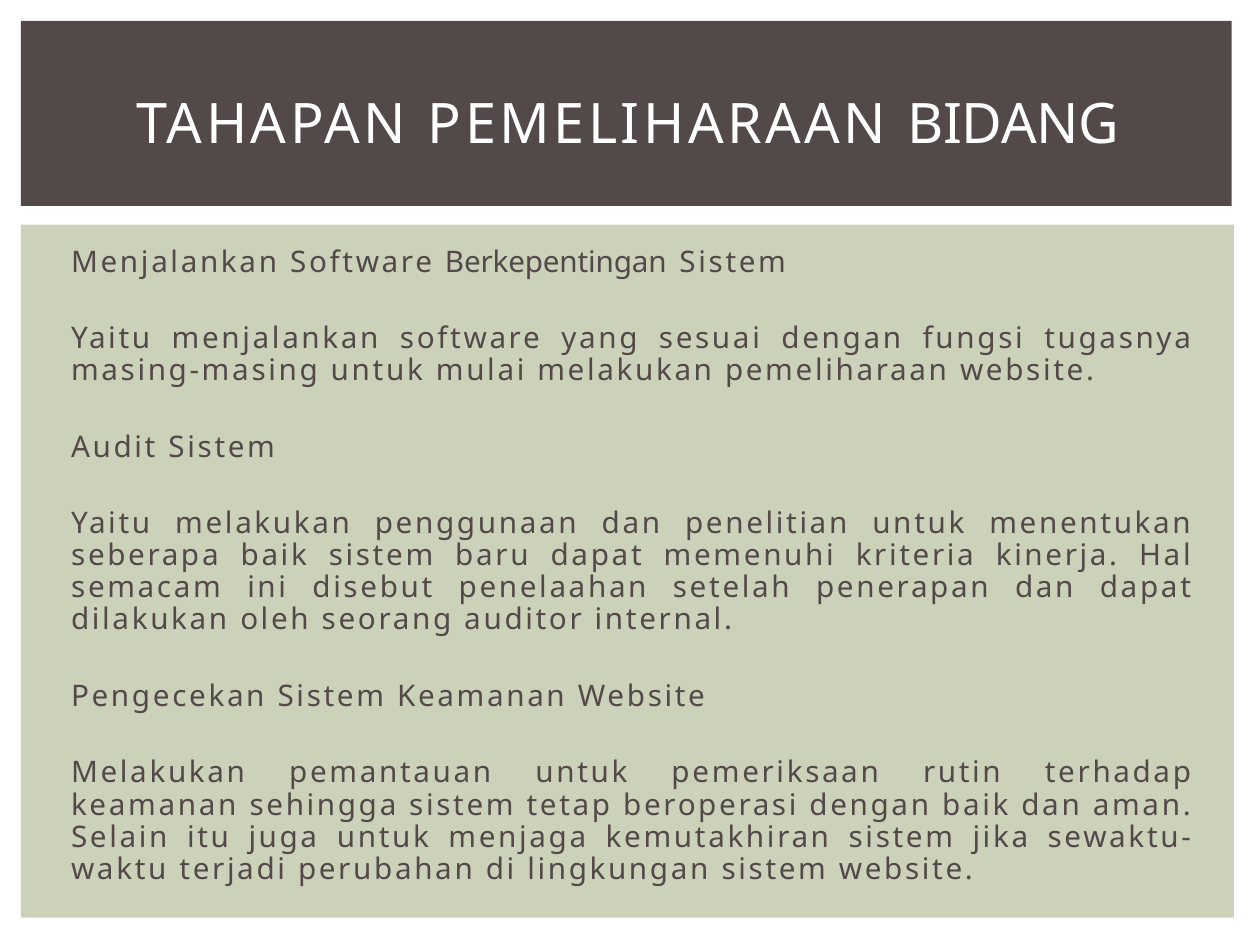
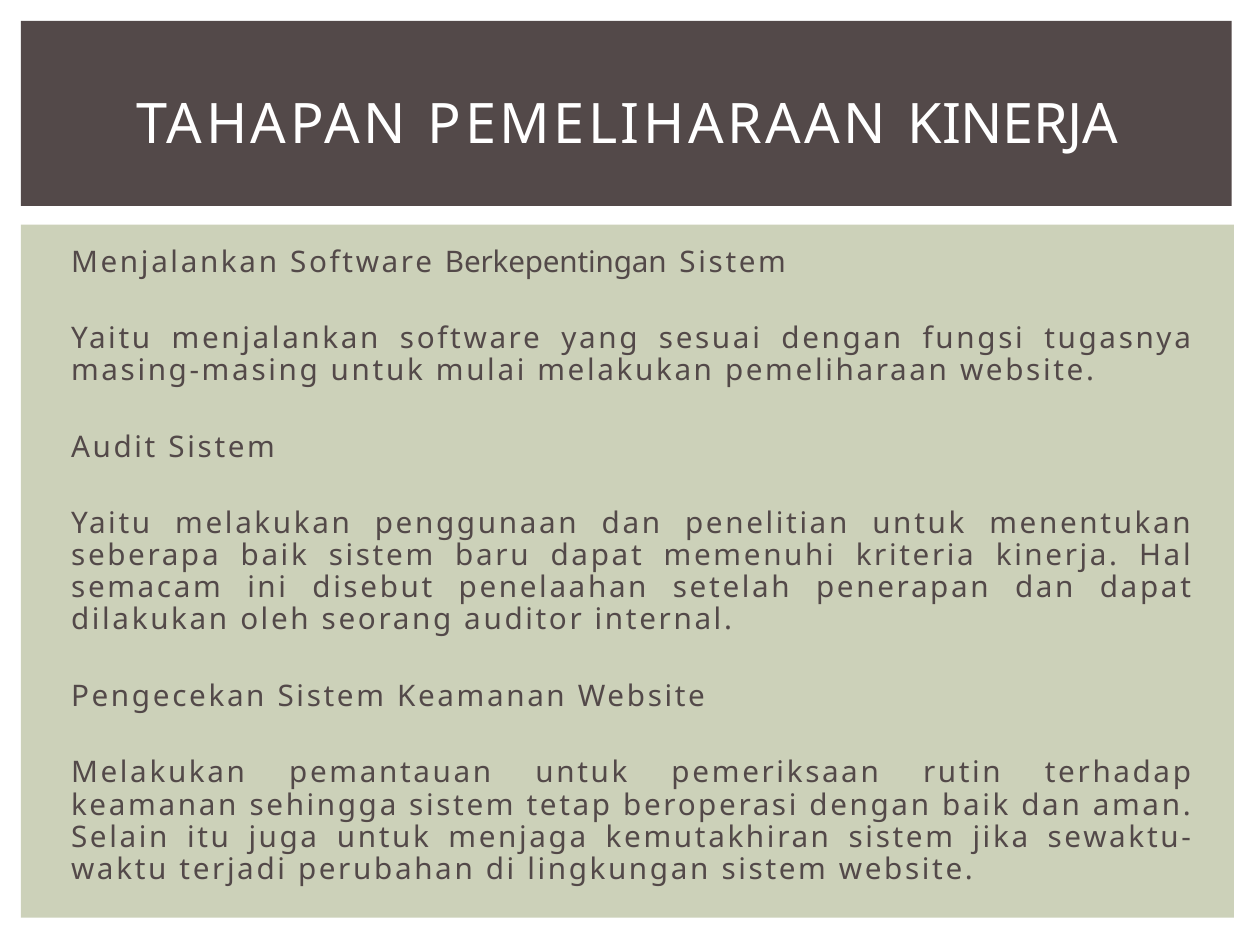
PEMELIHARAAN BIDANG: BIDANG -> KINERJA
